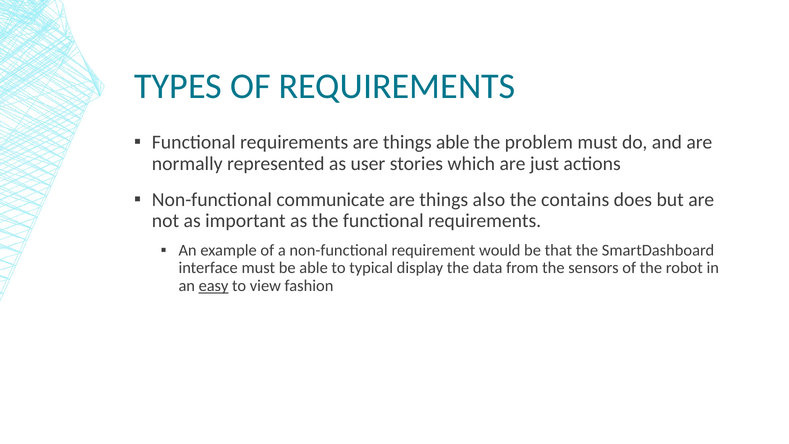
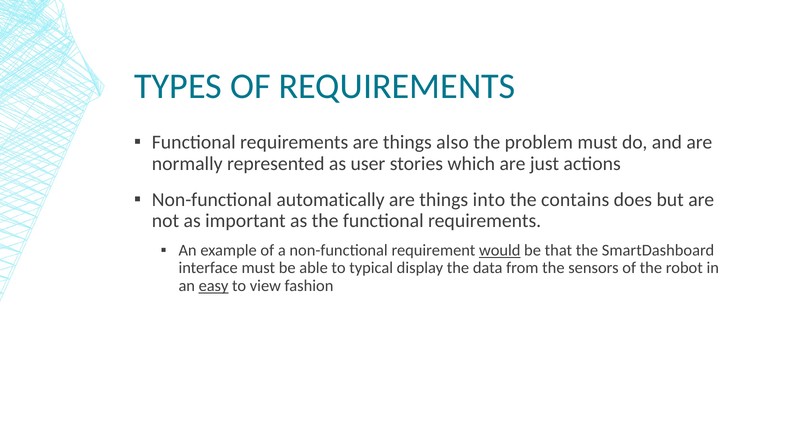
things able: able -> also
communicate: communicate -> automatically
also: also -> into
would underline: none -> present
